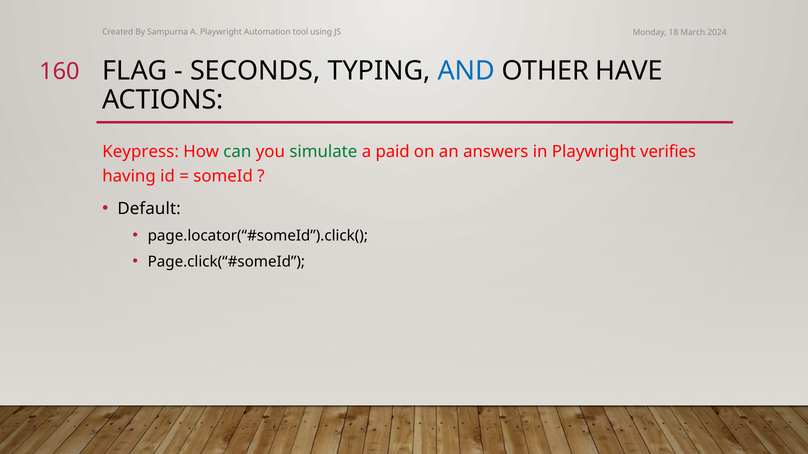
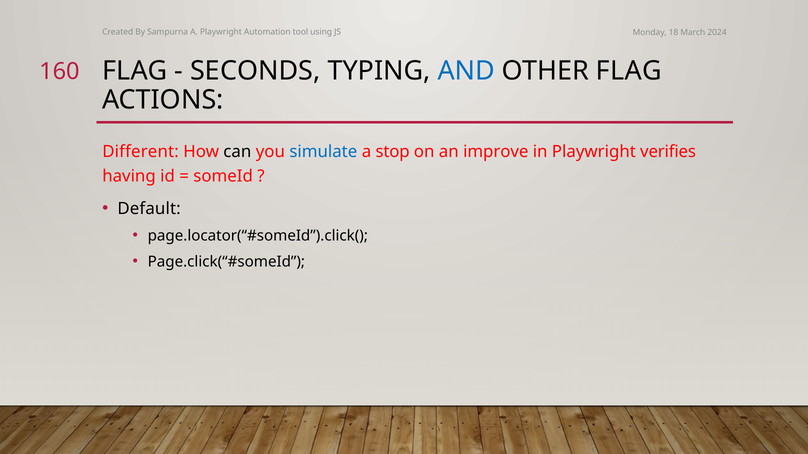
OTHER HAVE: HAVE -> FLAG
Keypress: Keypress -> Different
can colour: green -> black
simulate colour: green -> blue
paid: paid -> stop
answers: answers -> improve
